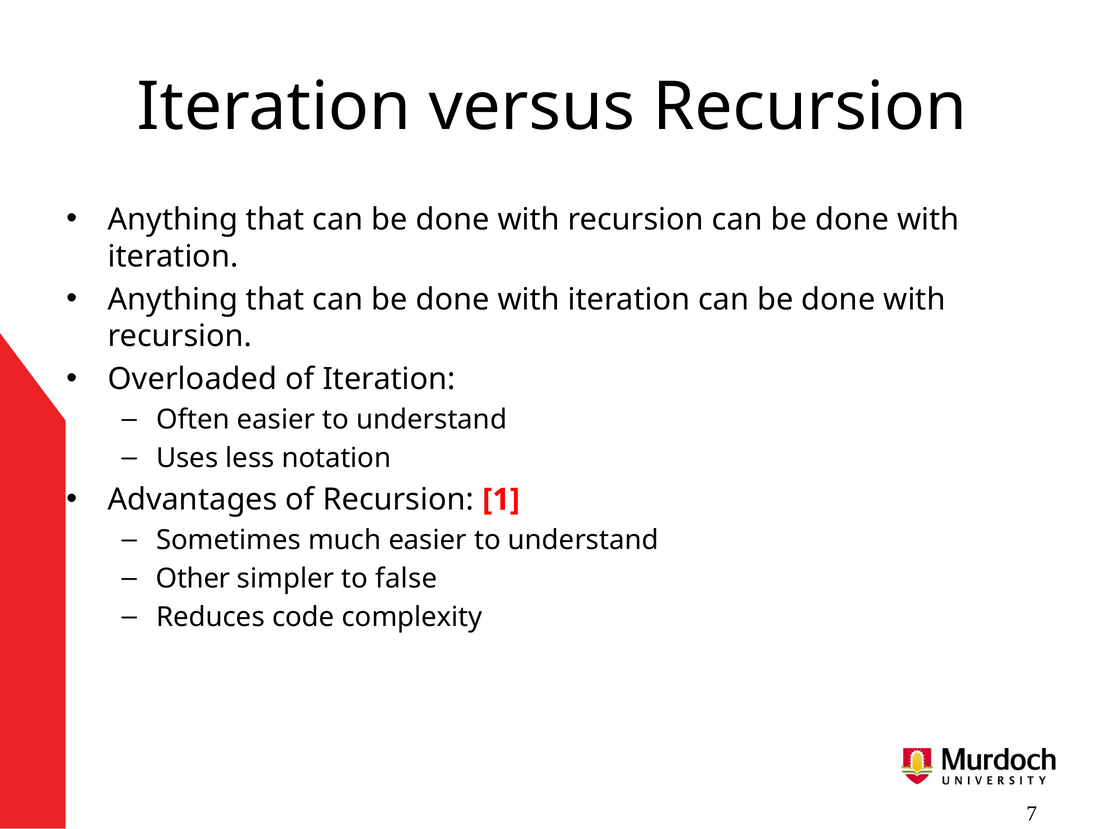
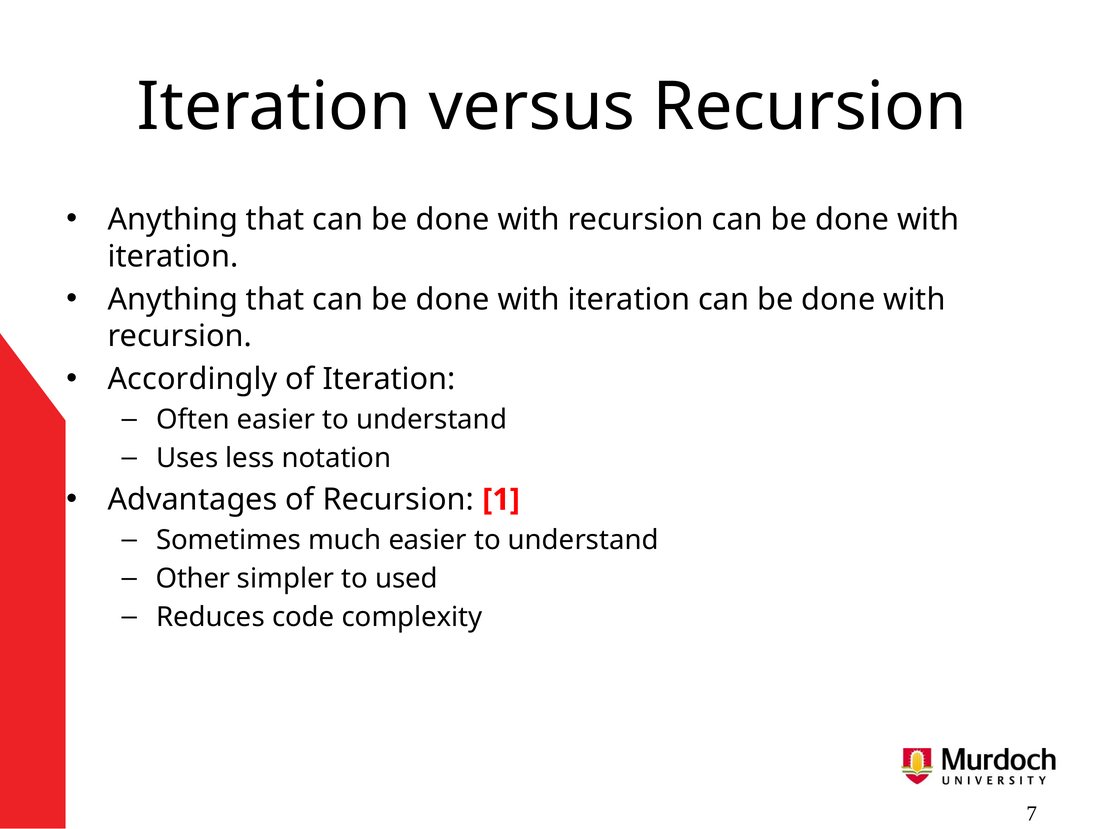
Overloaded: Overloaded -> Accordingly
false: false -> used
